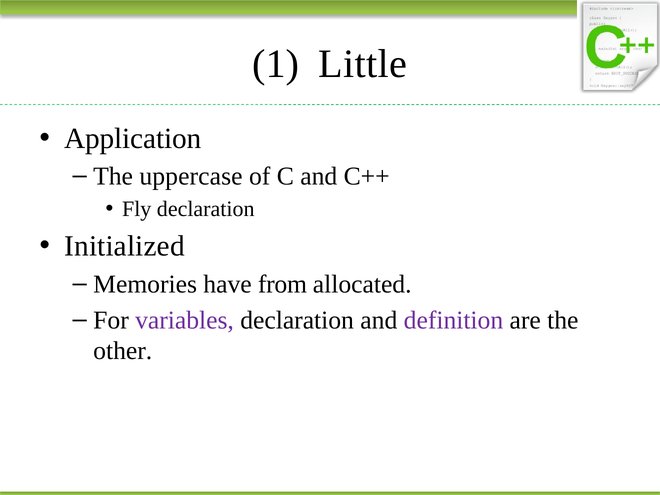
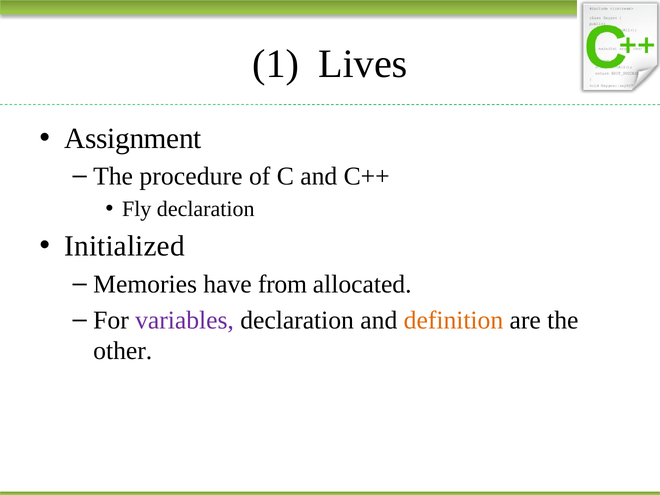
Little: Little -> Lives
Application: Application -> Assignment
uppercase: uppercase -> procedure
definition colour: purple -> orange
